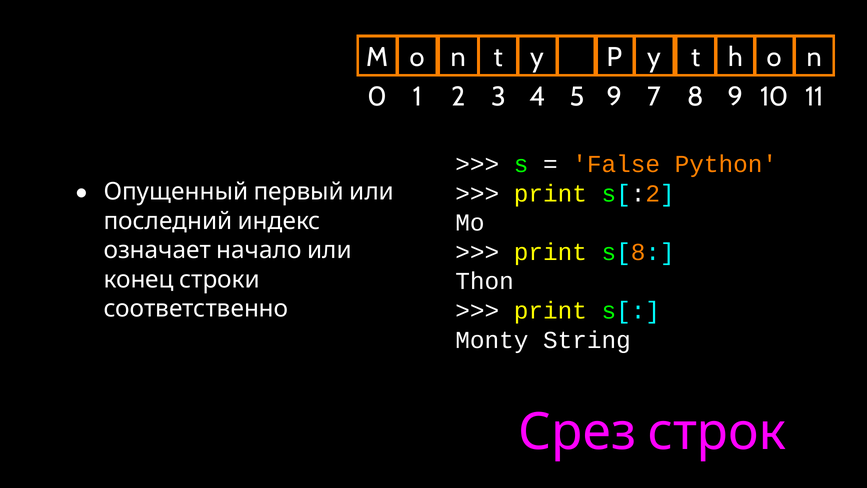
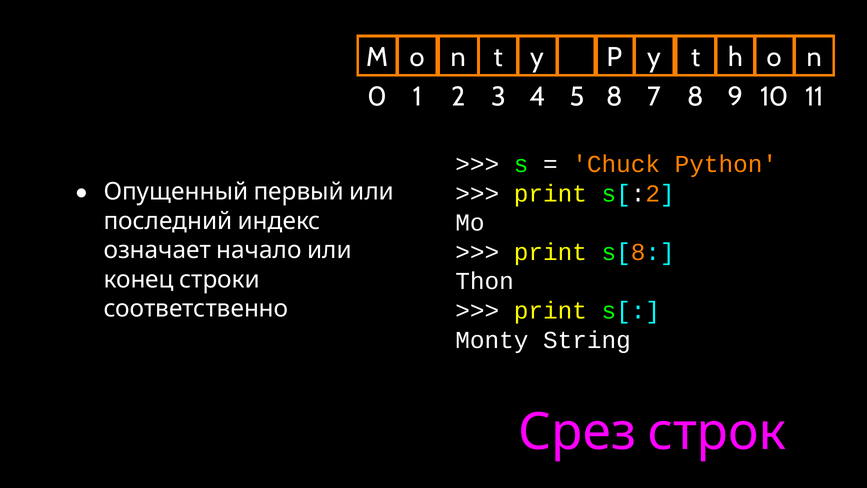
5 9: 9 -> 8
False: False -> Chuck
